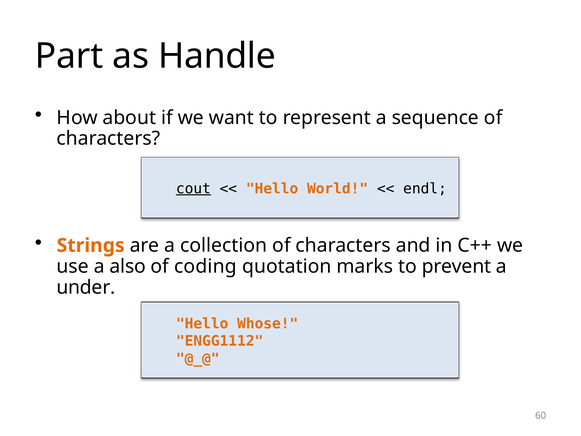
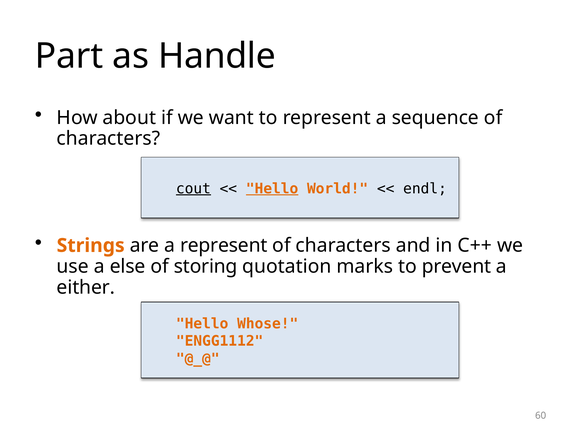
Hello at (272, 188) underline: none -> present
a collection: collection -> represent
also: also -> else
coding: coding -> storing
under: under -> either
